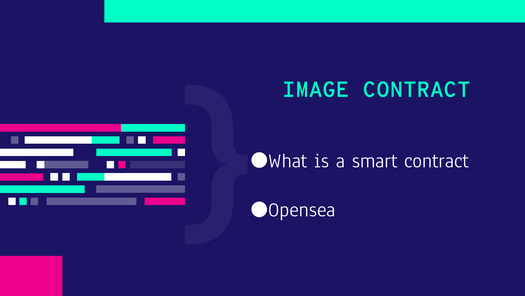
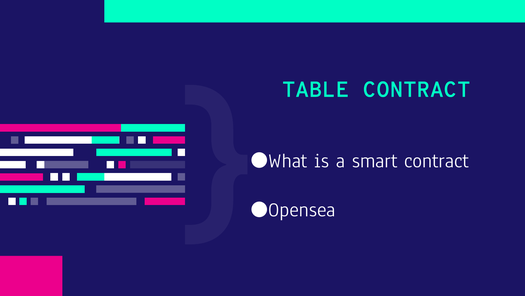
IMAGE: IMAGE -> TABLE
